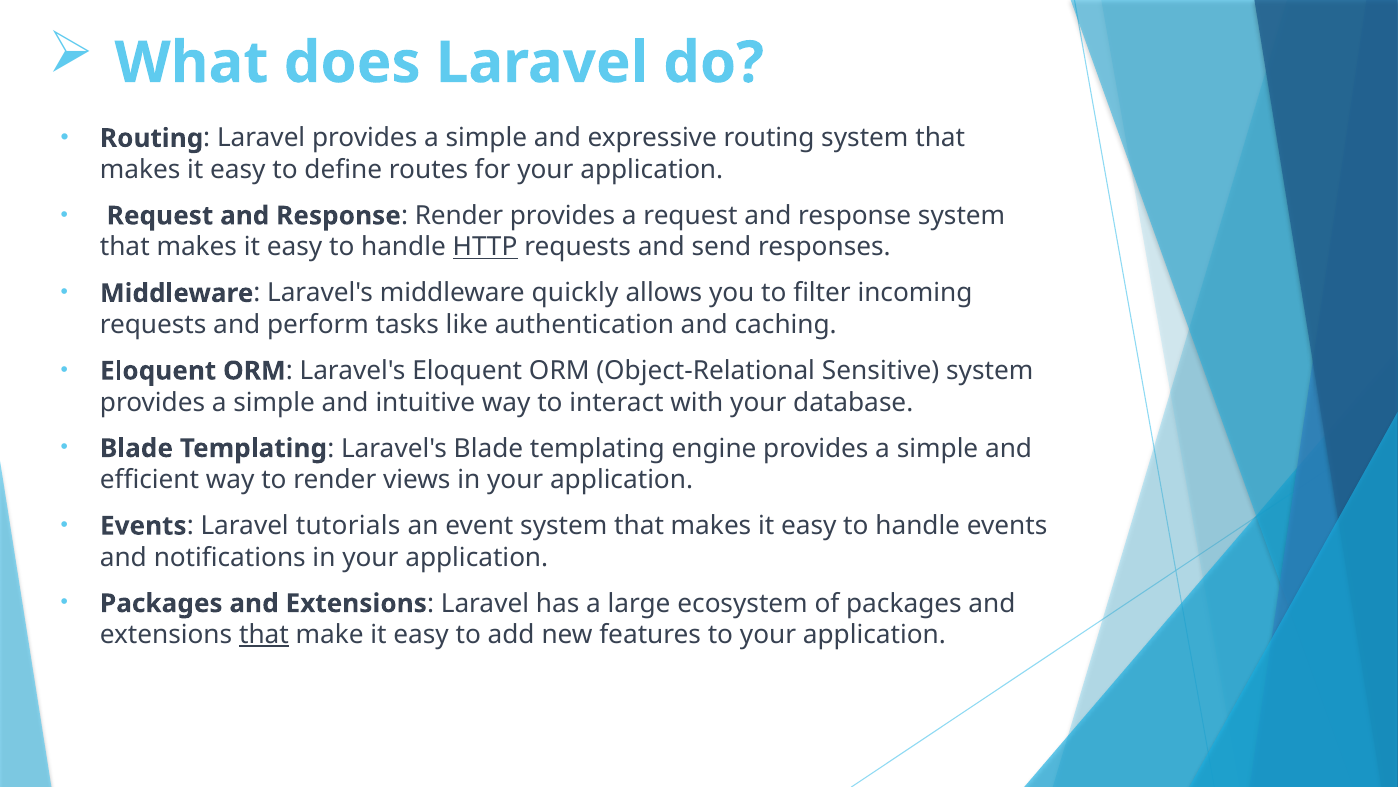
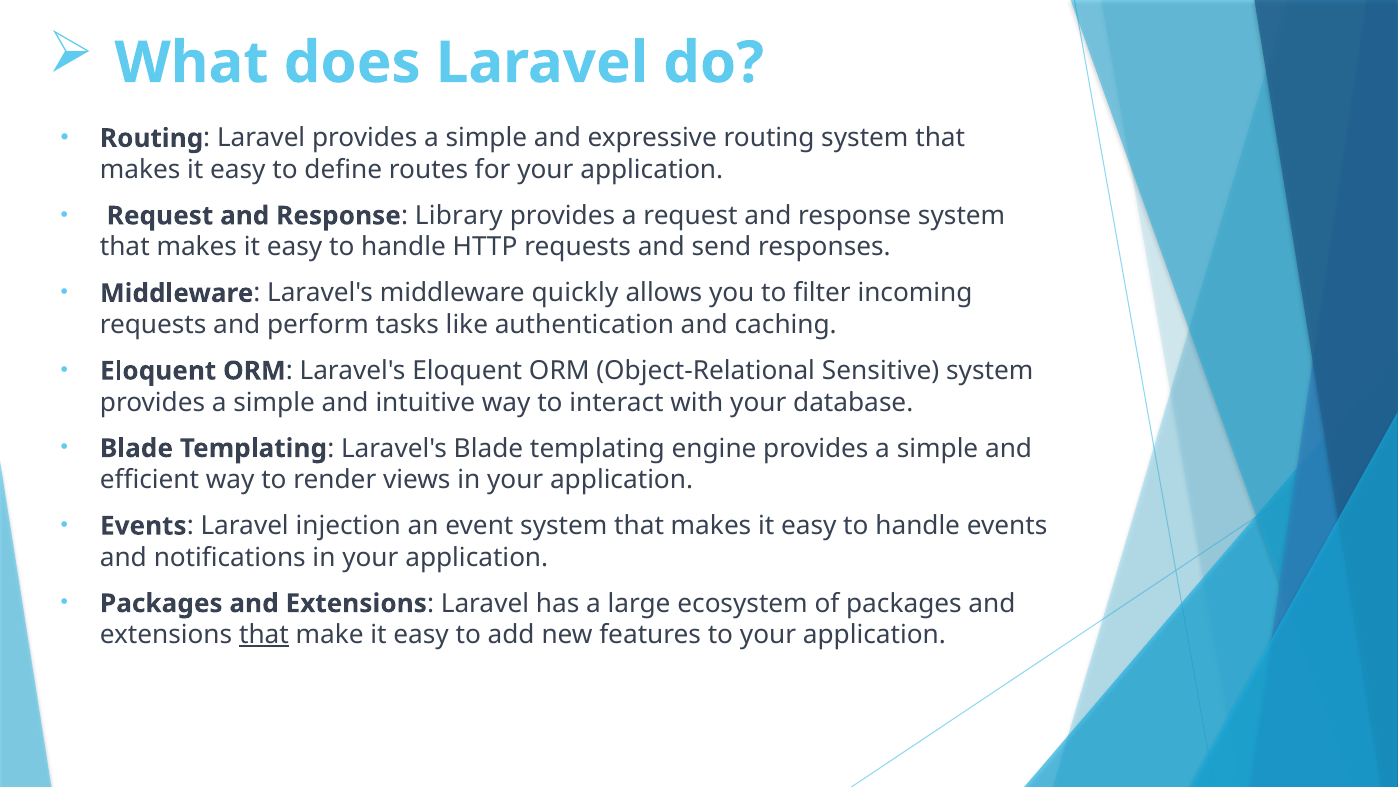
Render at (459, 216): Render -> Library
HTTP underline: present -> none
tutorials: tutorials -> injection
